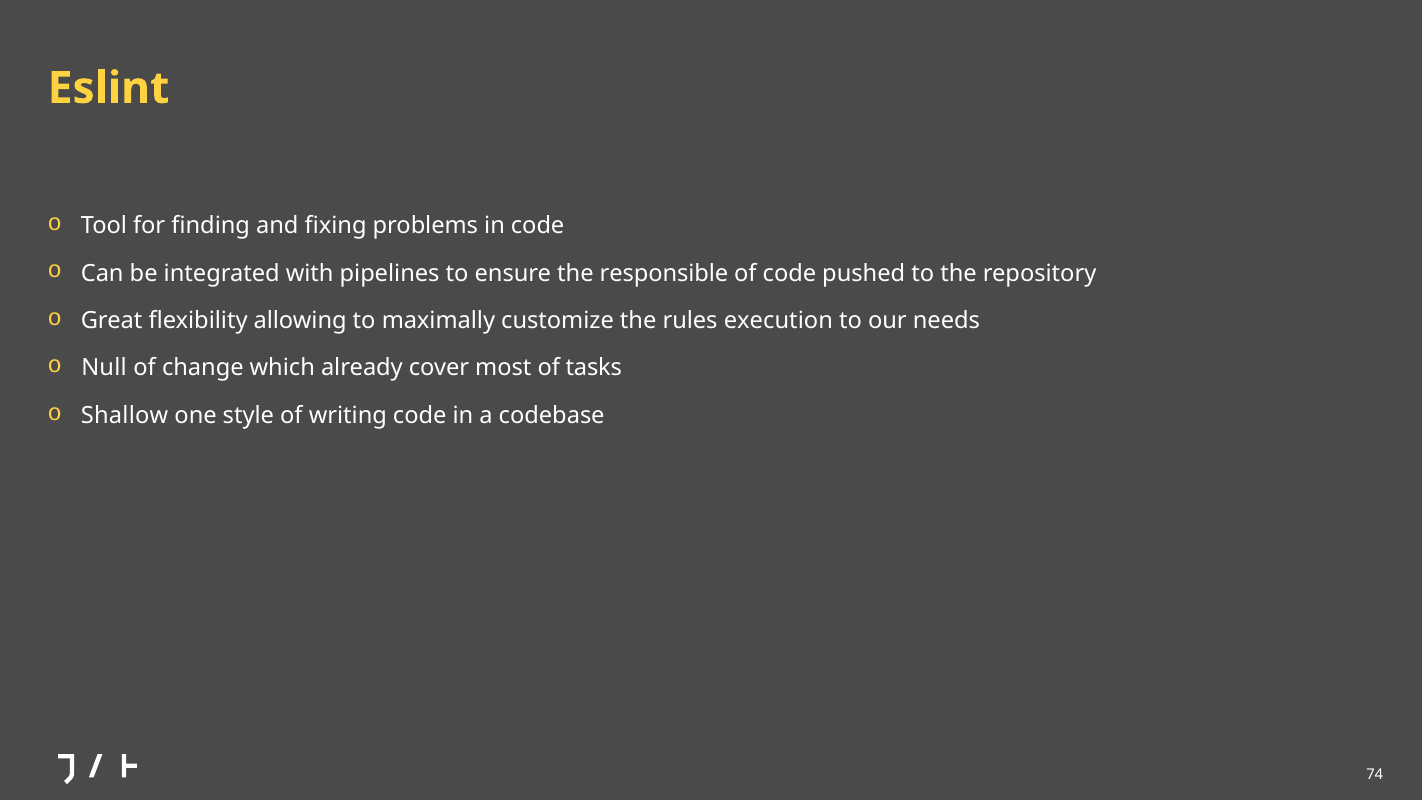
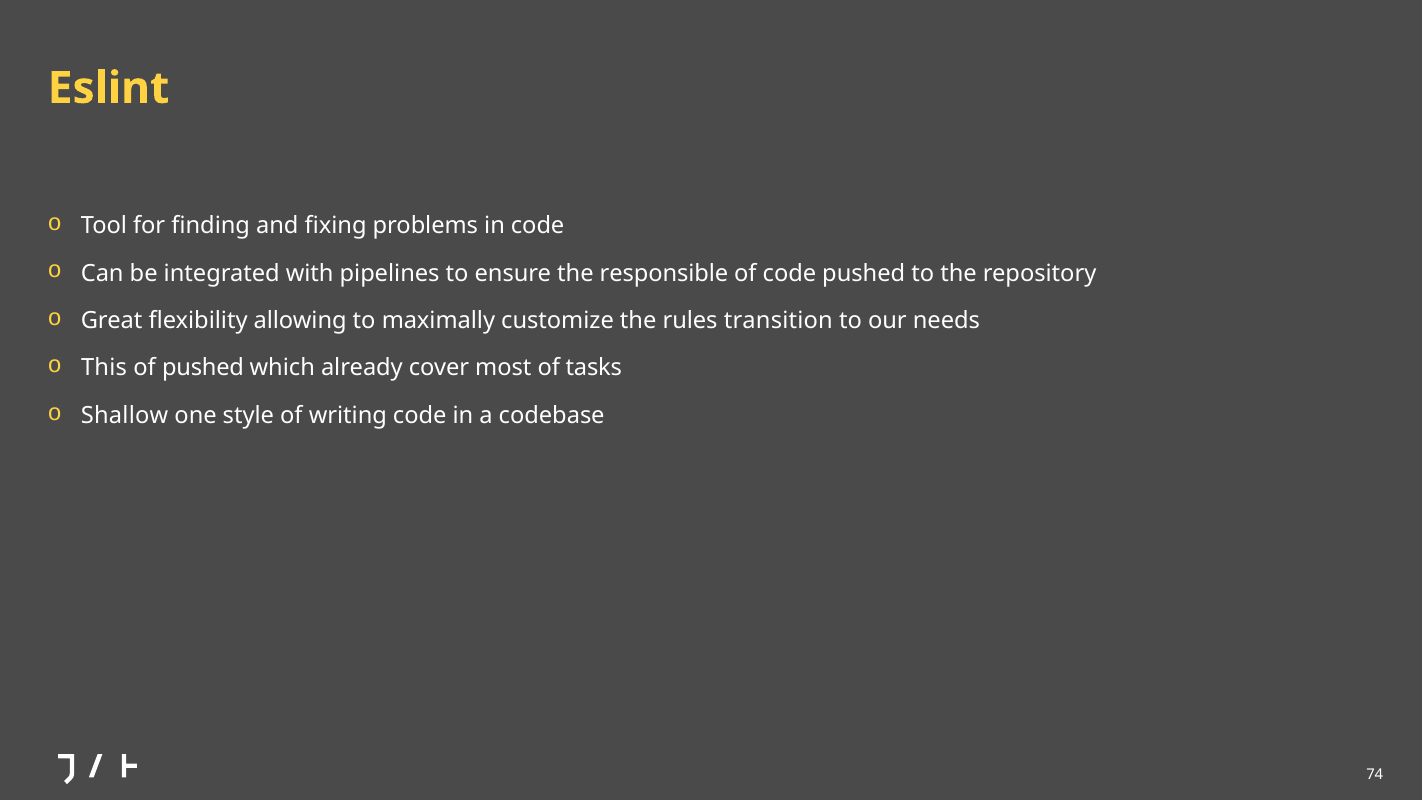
execution: execution -> transition
Null: Null -> This
of change: change -> pushed
